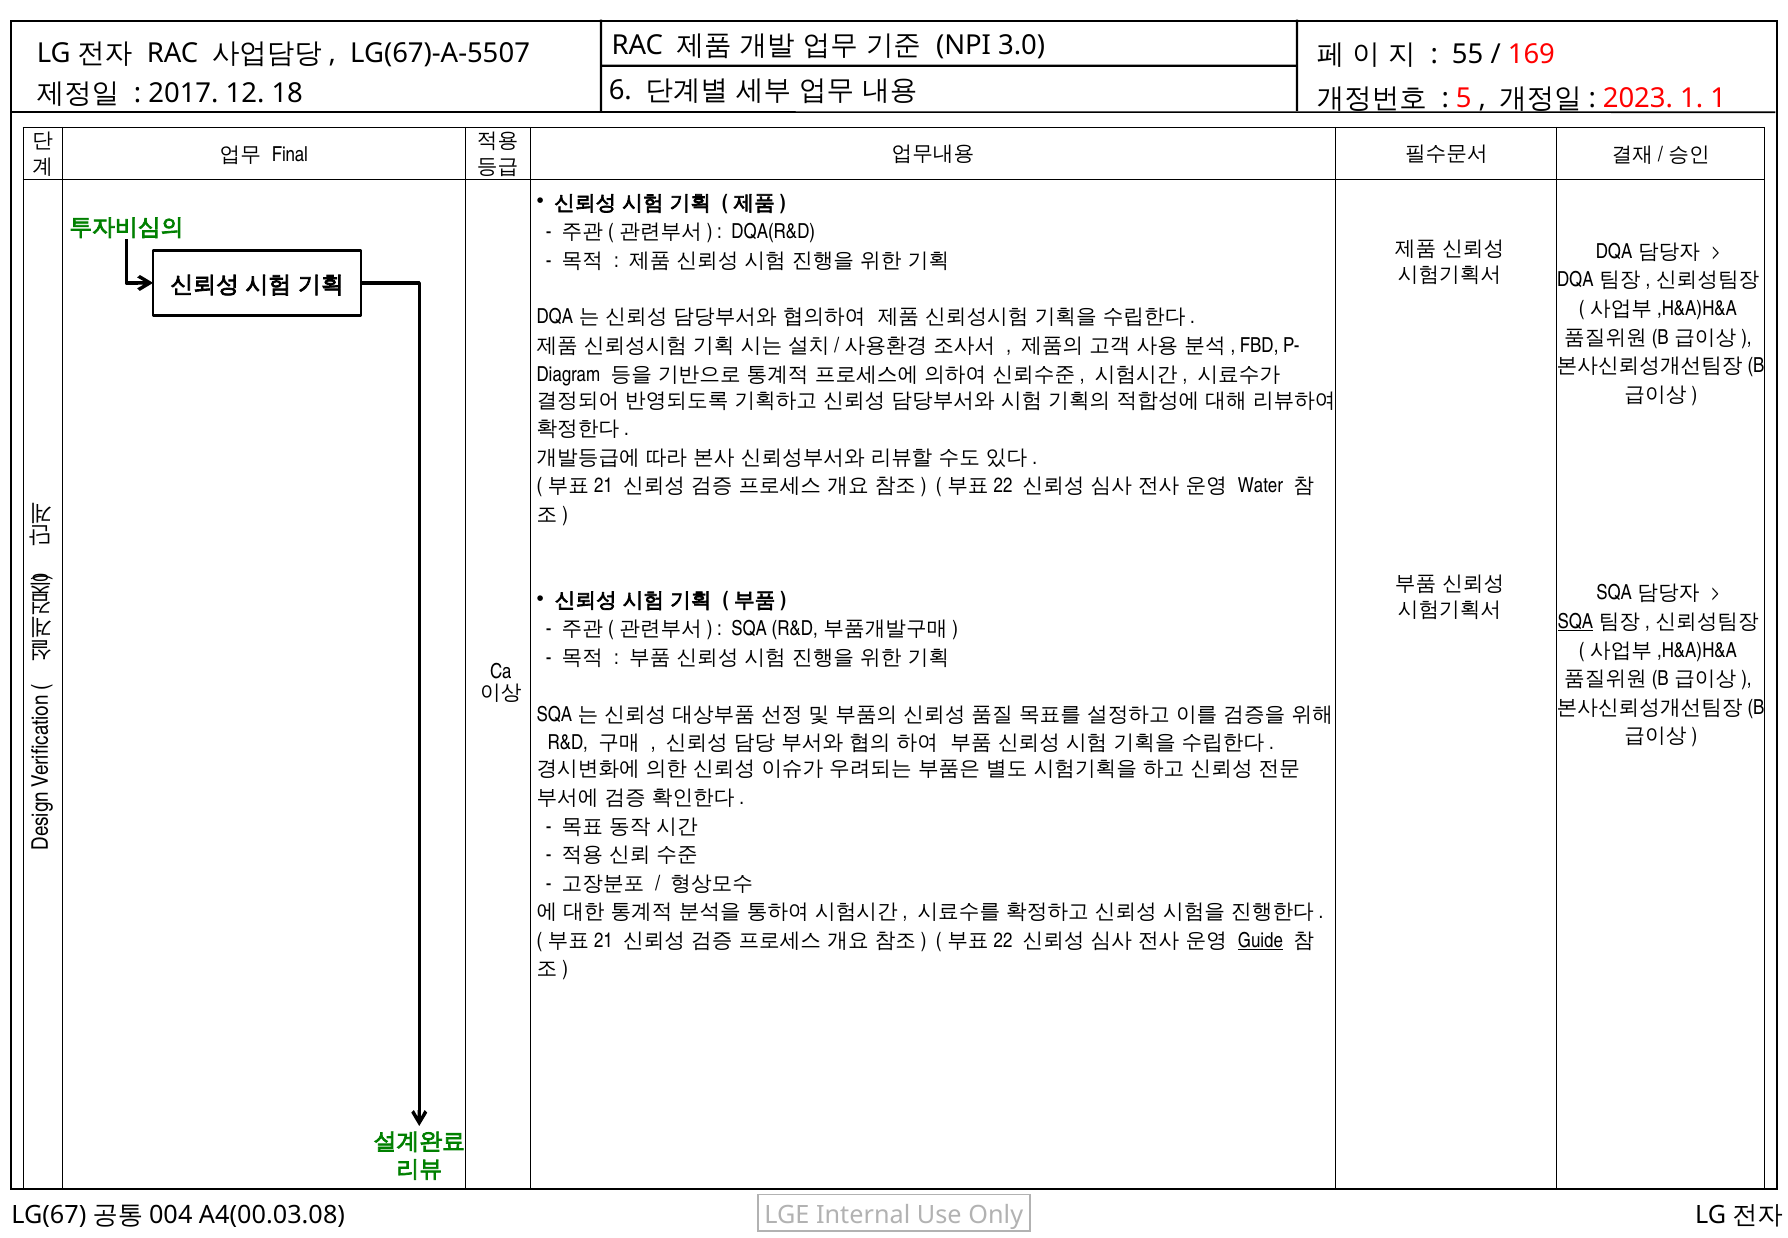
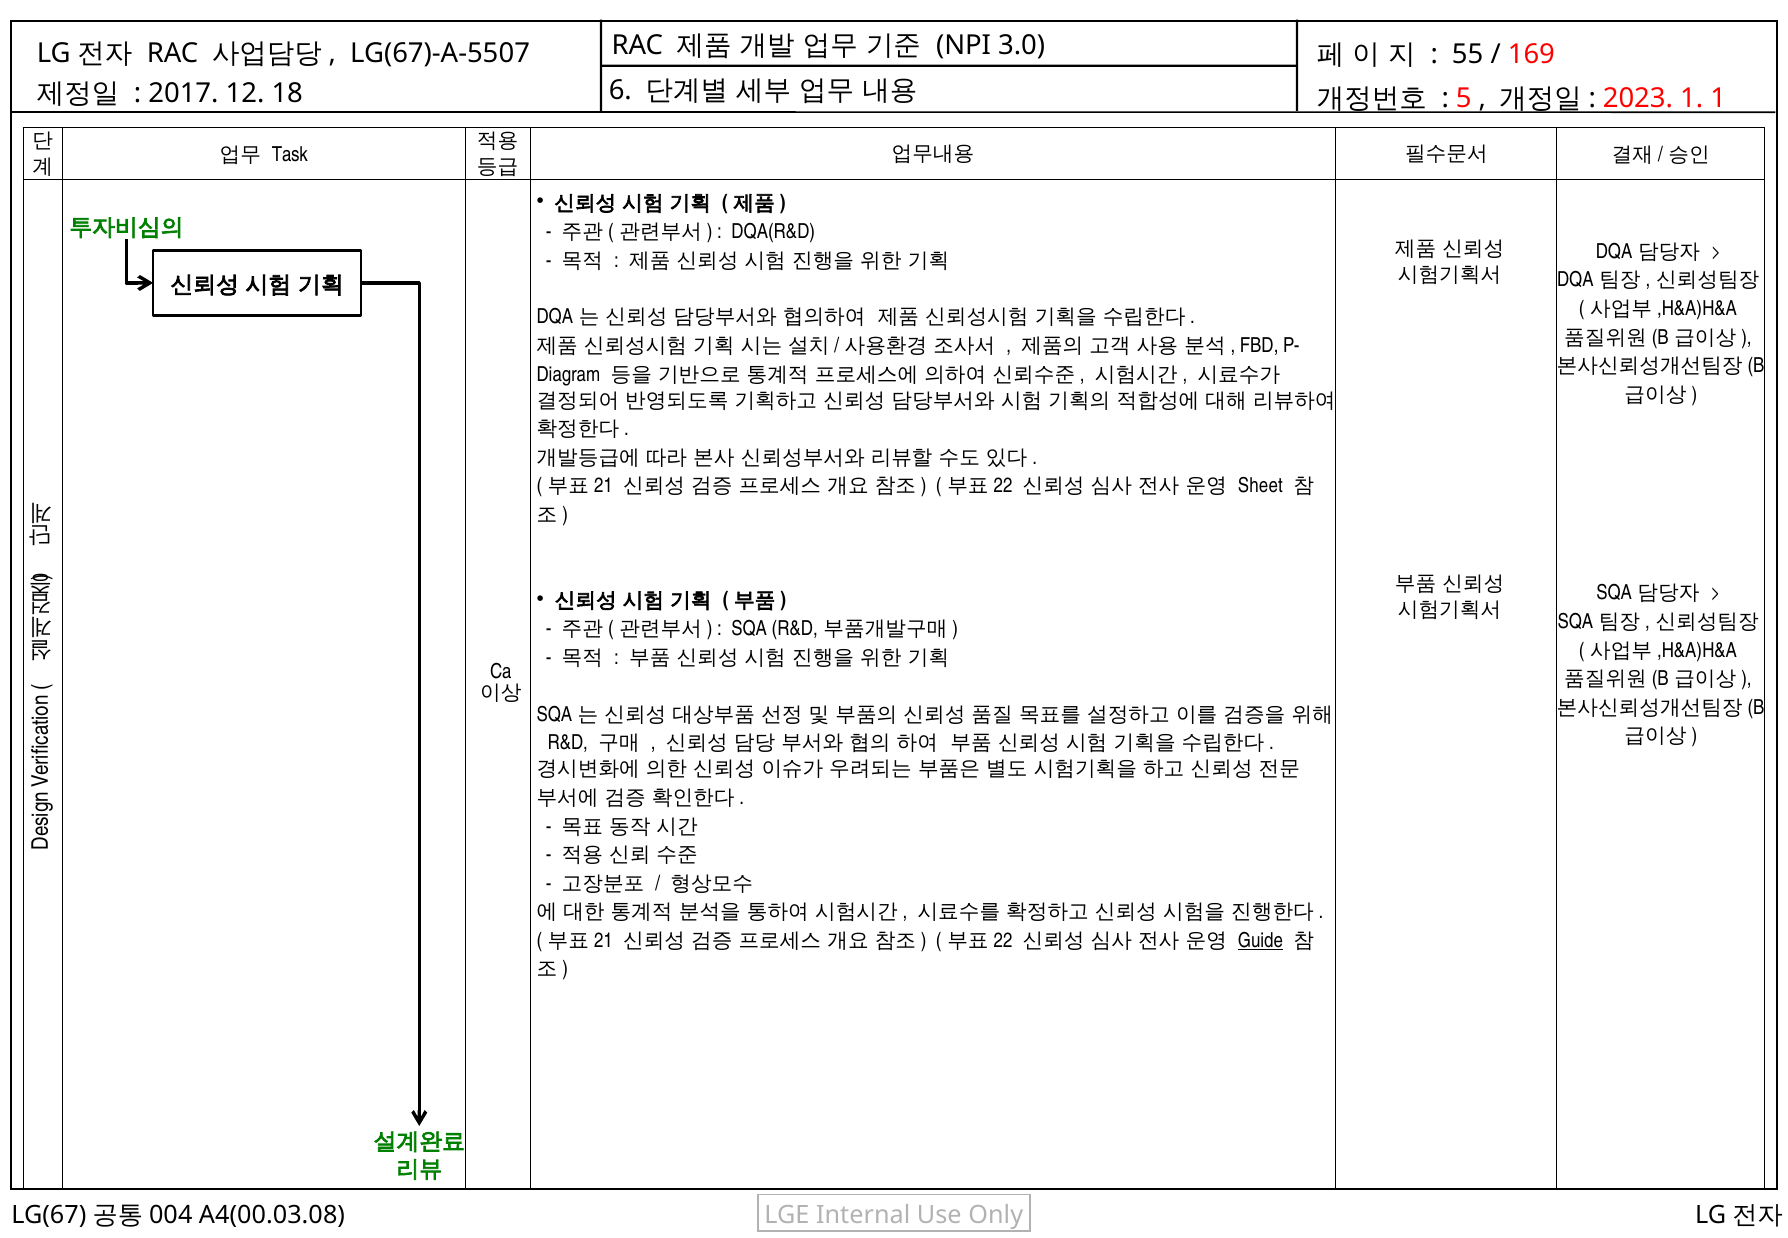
Final: Final -> Task
Water: Water -> Sheet
SQA at (1575, 622) underline: present -> none
